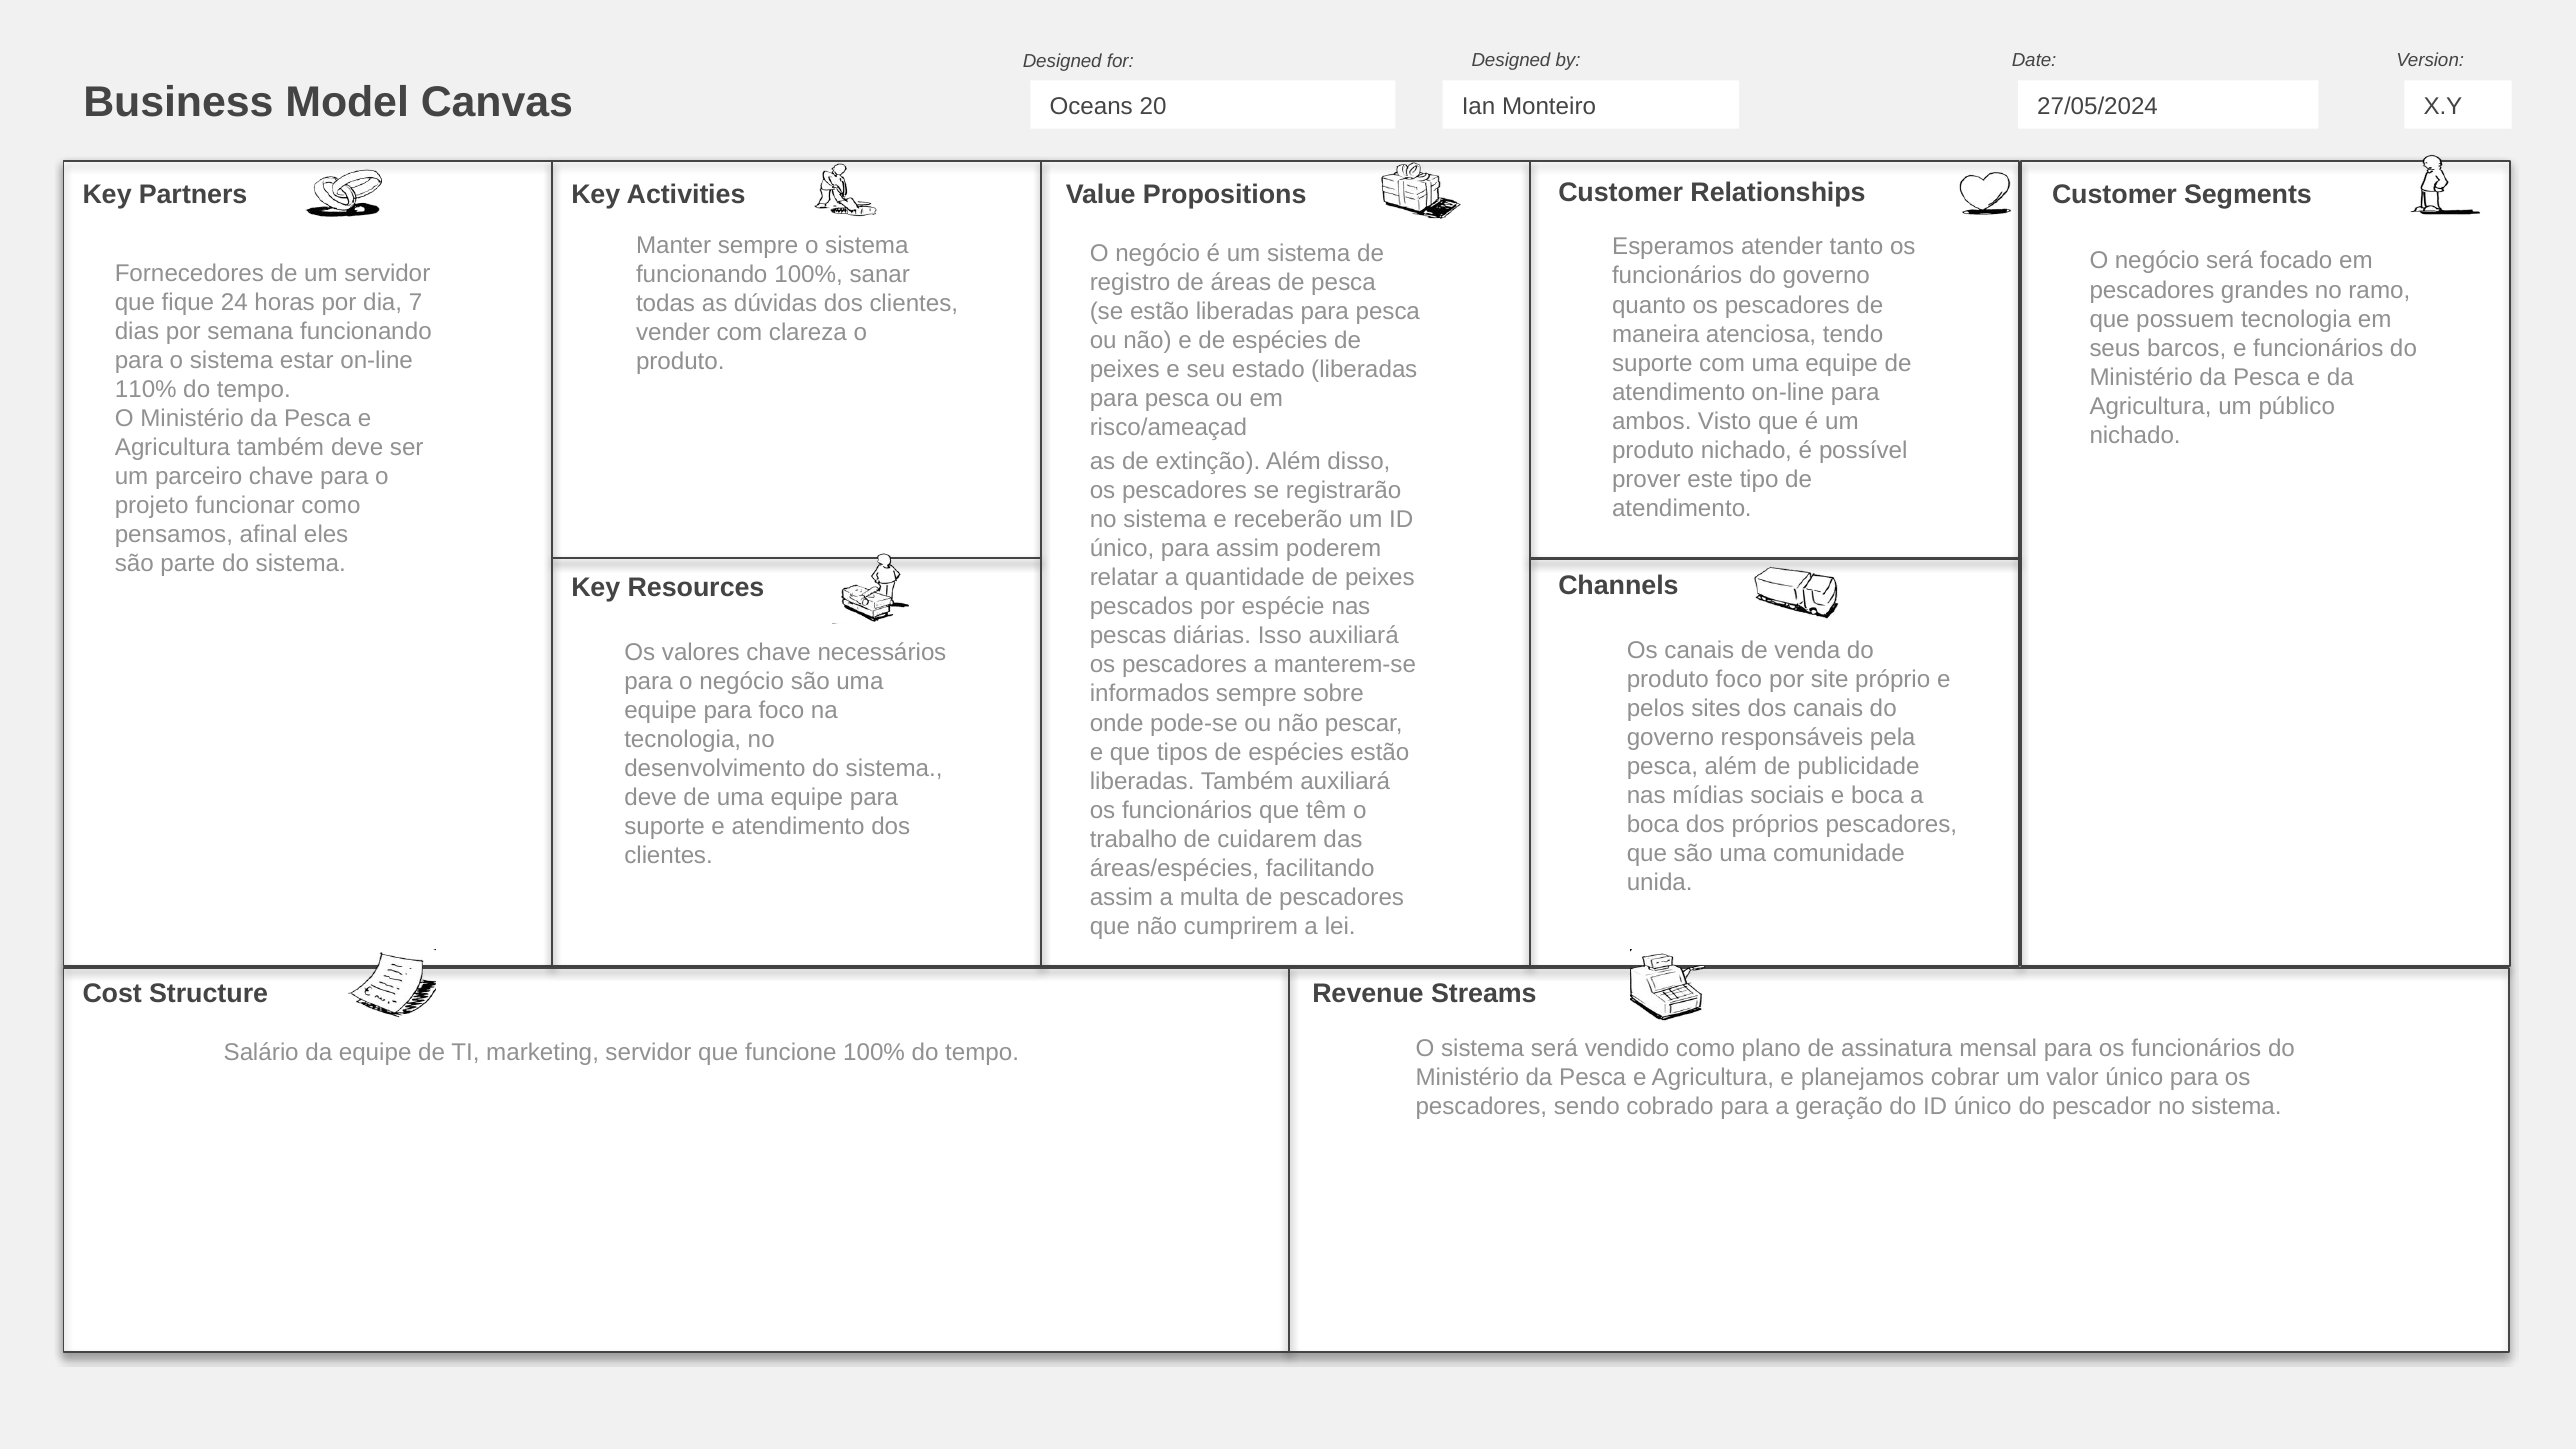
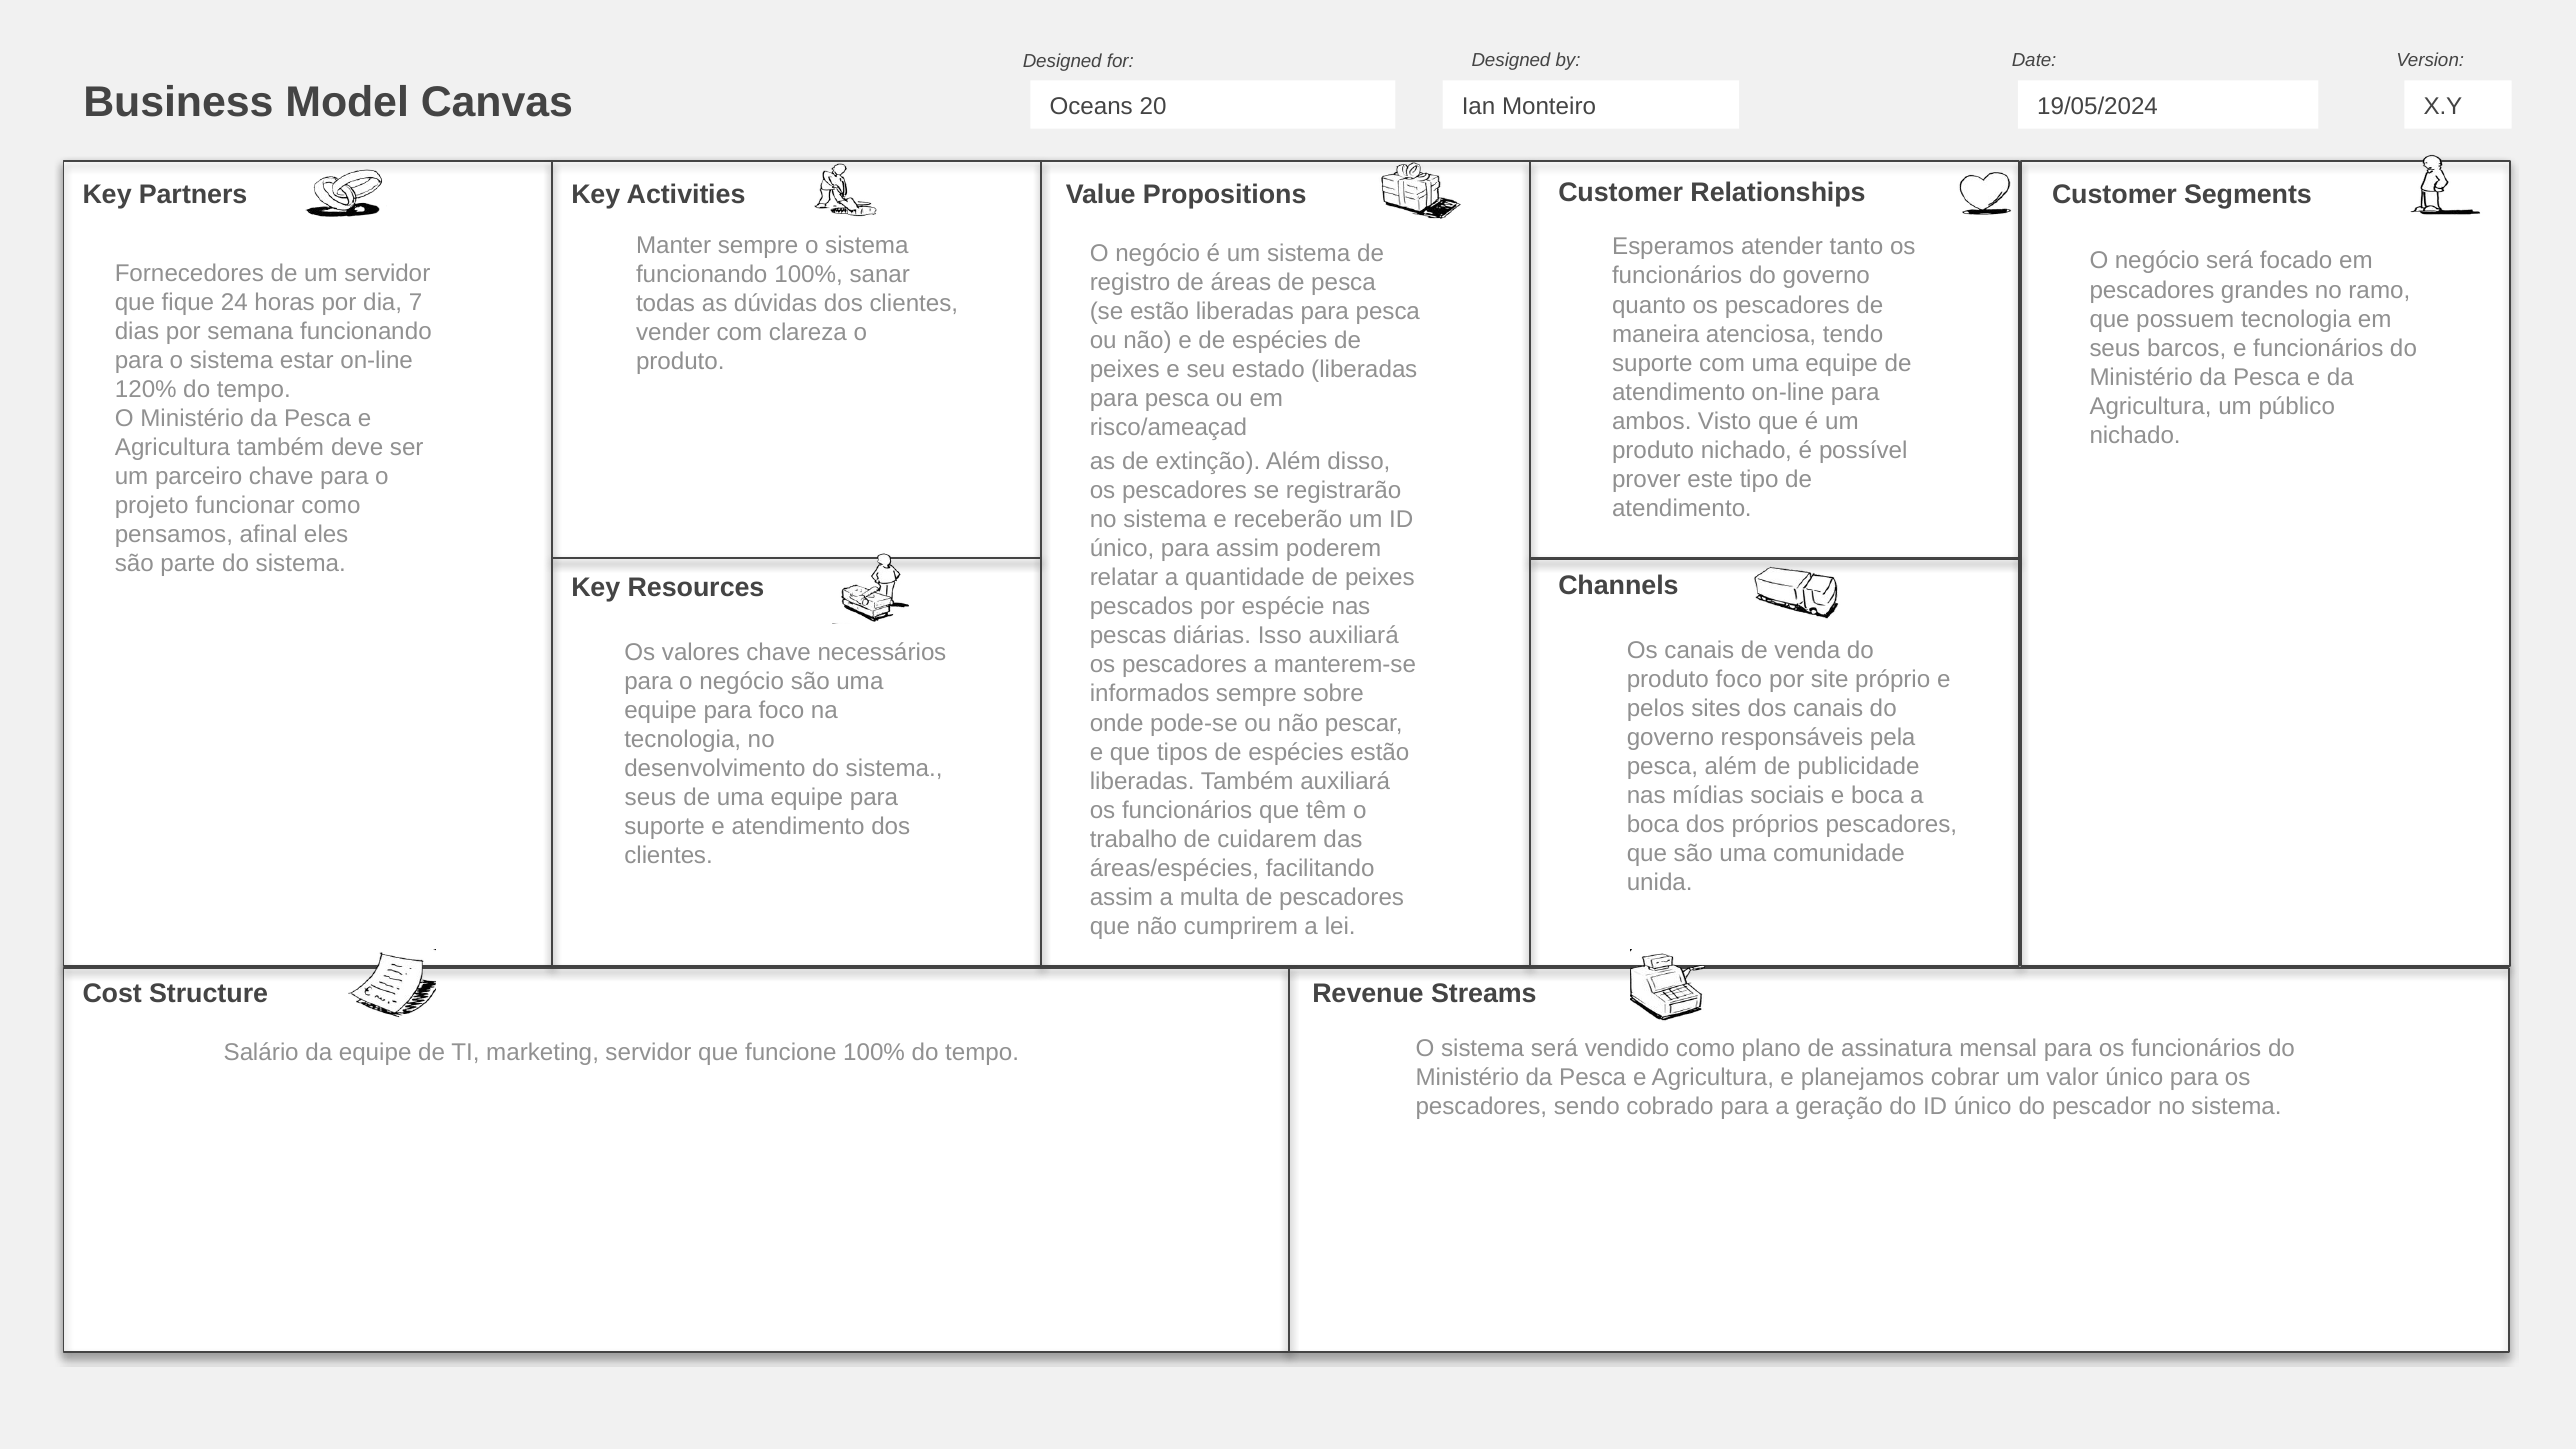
27/05/2024: 27/05/2024 -> 19/05/2024
110%: 110% -> 120%
deve at (651, 798): deve -> seus
